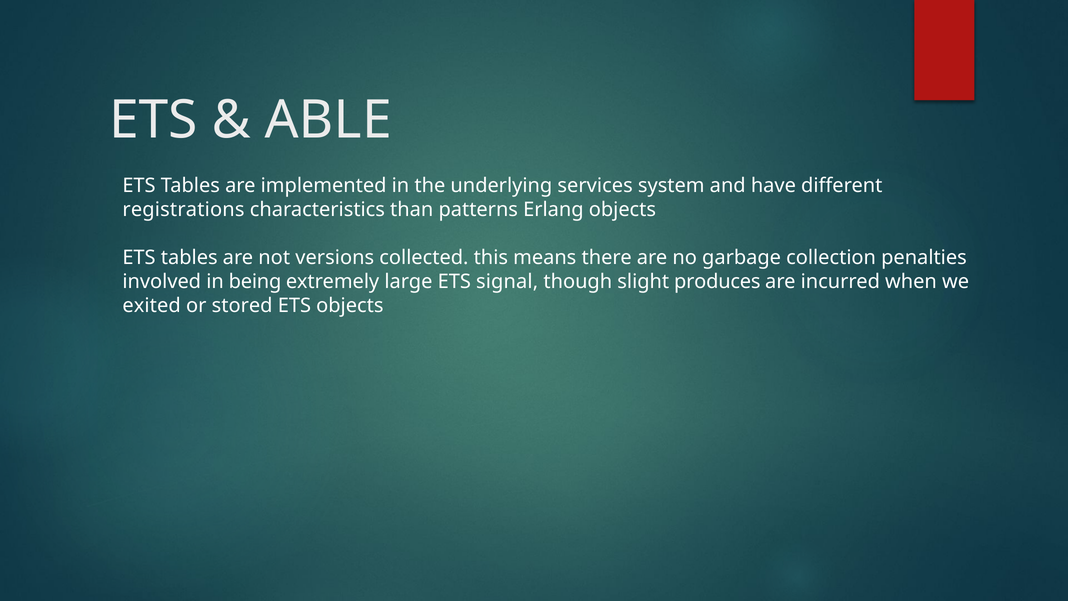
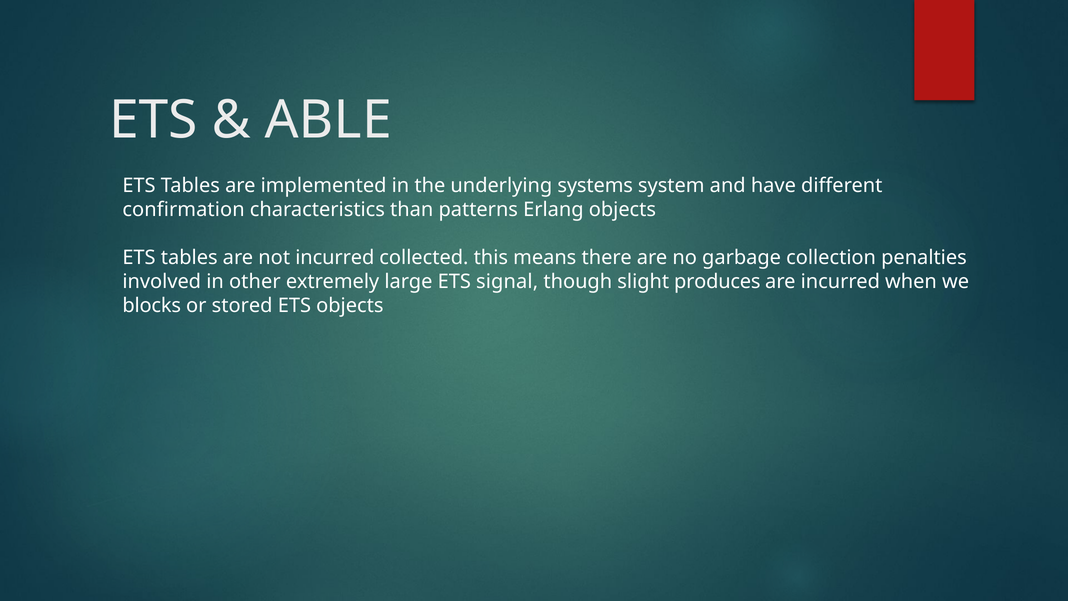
services: services -> systems
registrations: registrations -> confirmation
not versions: versions -> incurred
being: being -> other
exited: exited -> blocks
